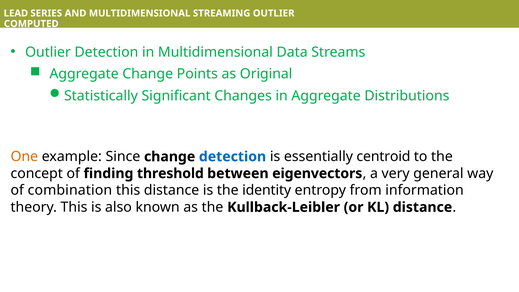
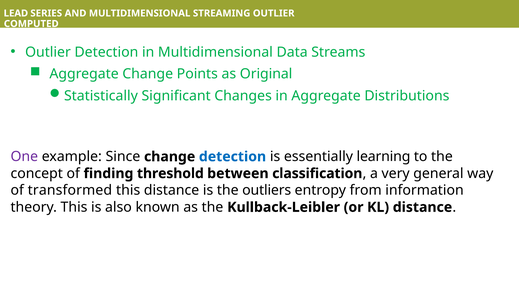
One colour: orange -> purple
centroid: centroid -> learning
eigenvectors: eigenvectors -> classification
combination: combination -> transformed
identity: identity -> outliers
